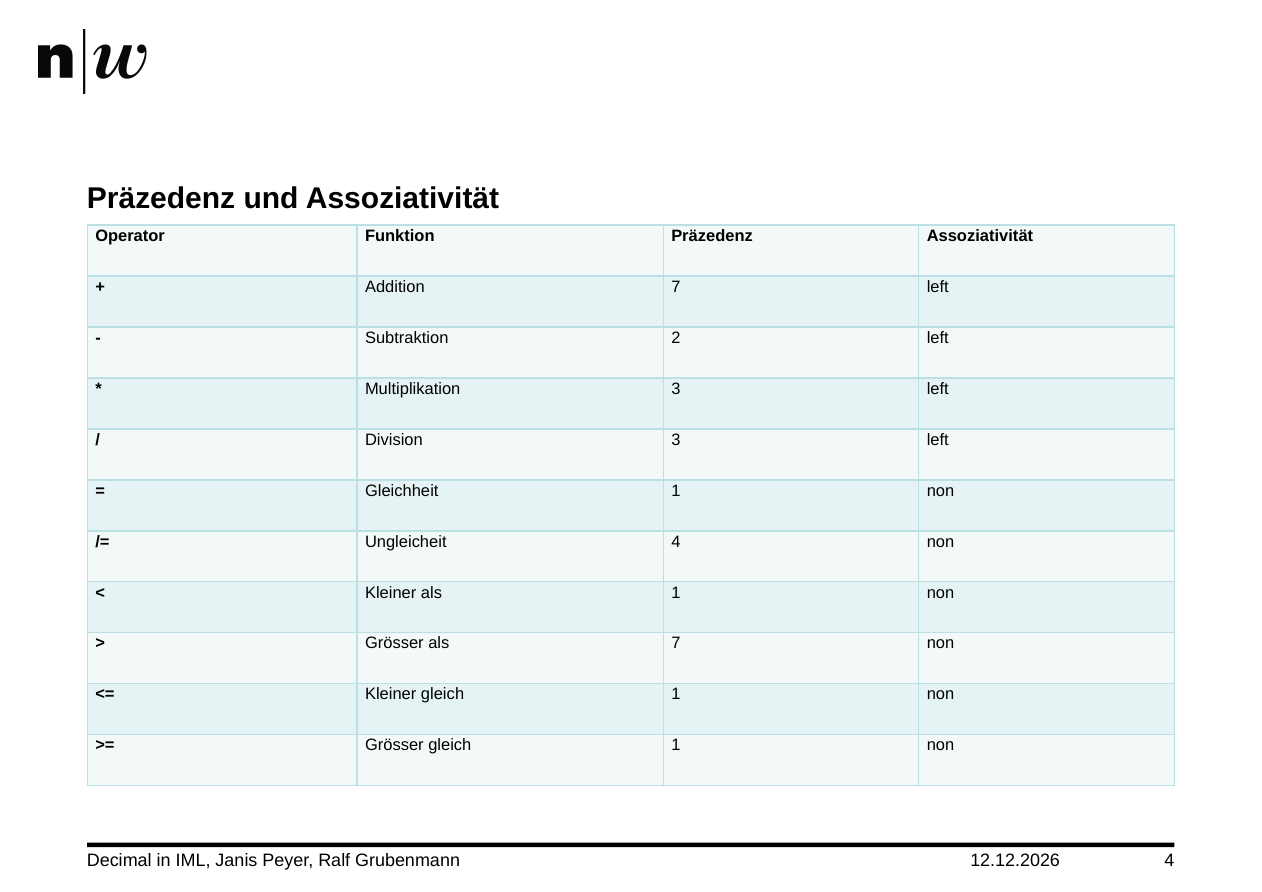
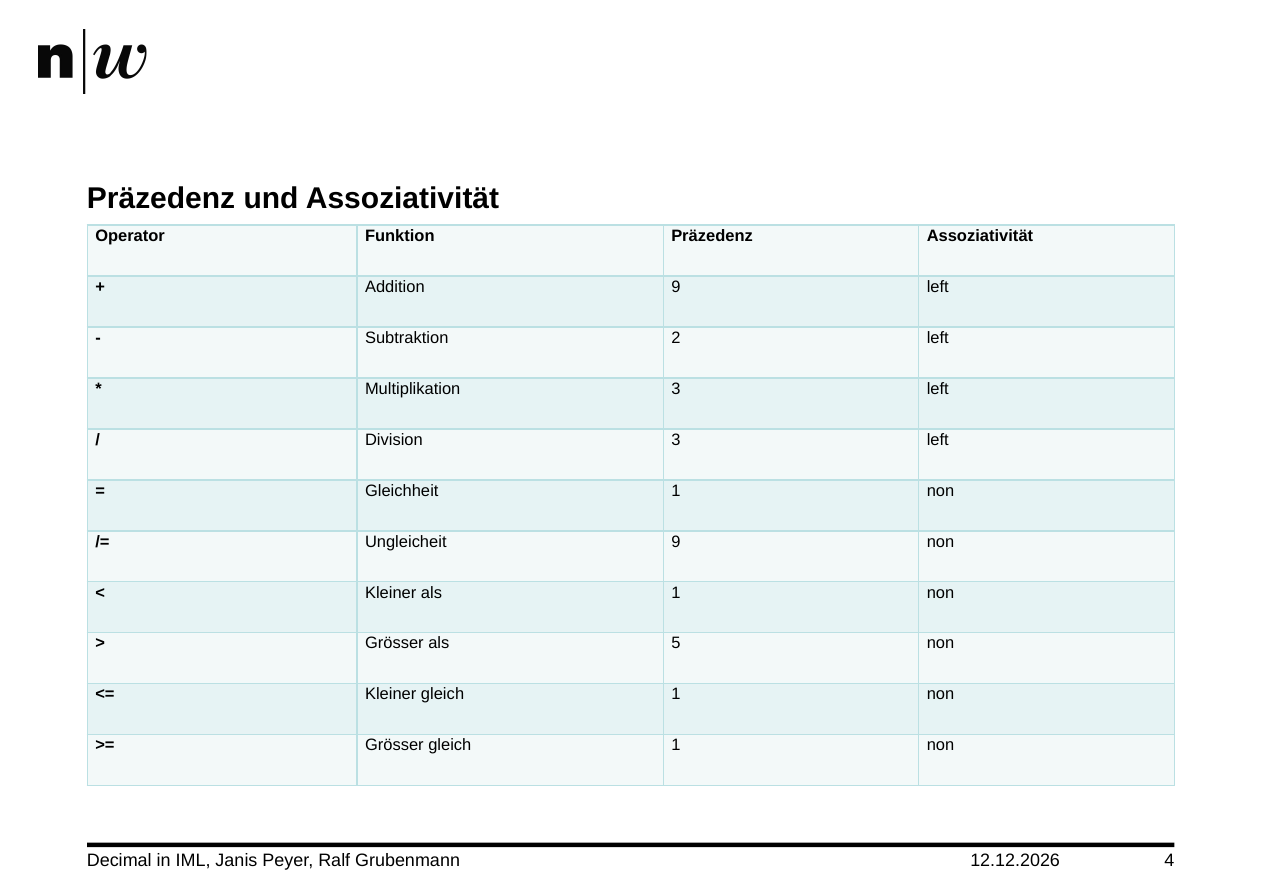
Addition 7: 7 -> 9
Ungleicheit 4: 4 -> 9
als 7: 7 -> 5
